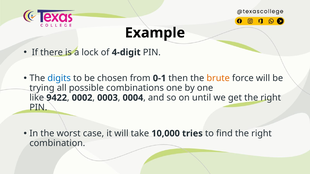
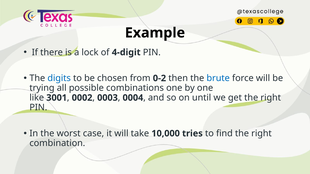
0-1: 0-1 -> 0-2
brute colour: orange -> blue
9422: 9422 -> 3001
